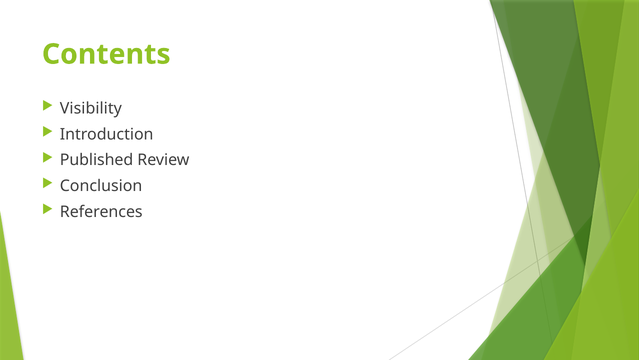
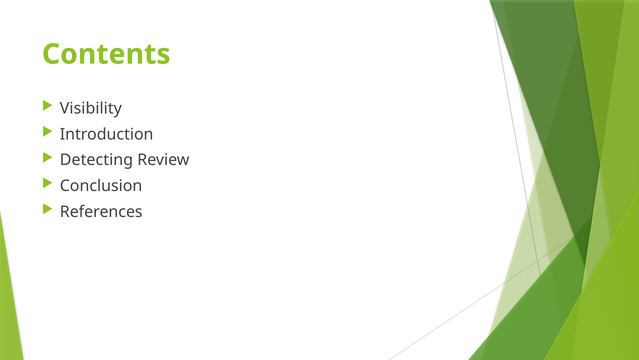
Published: Published -> Detecting
